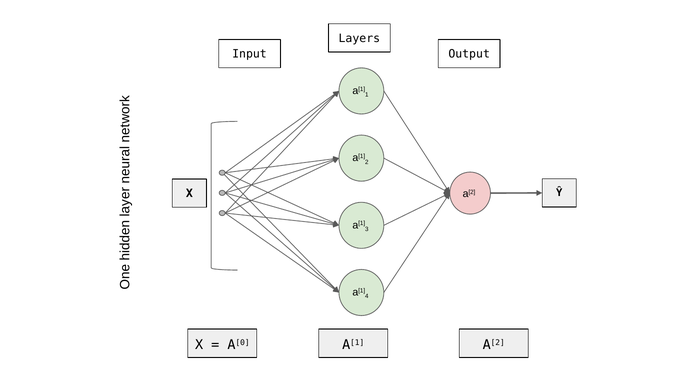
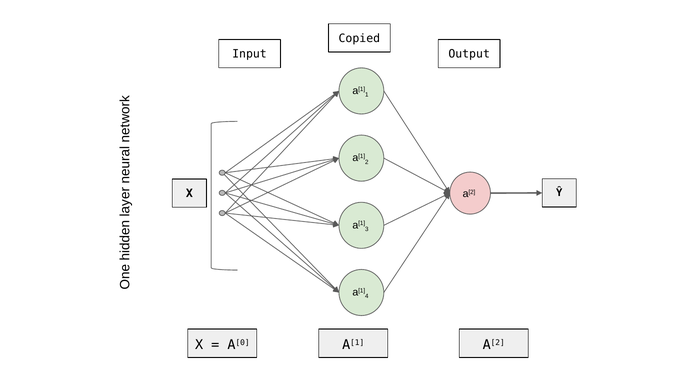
Layers: Layers -> Copied
